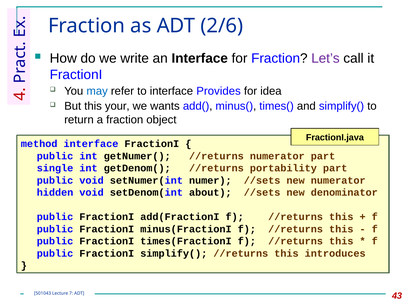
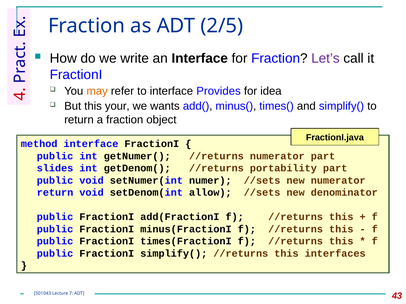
2/6: 2/6 -> 2/5
may colour: blue -> orange
single: single -> slides
hidden at (55, 193): hidden -> return
about: about -> allow
introduces: introduces -> interfaces
